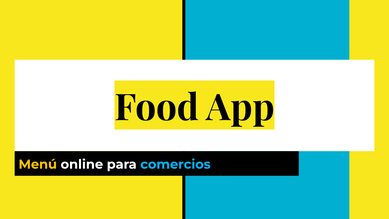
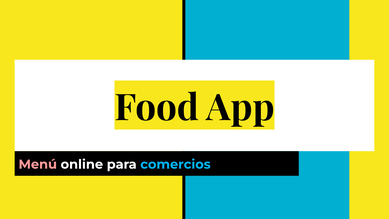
Menú colour: yellow -> pink
